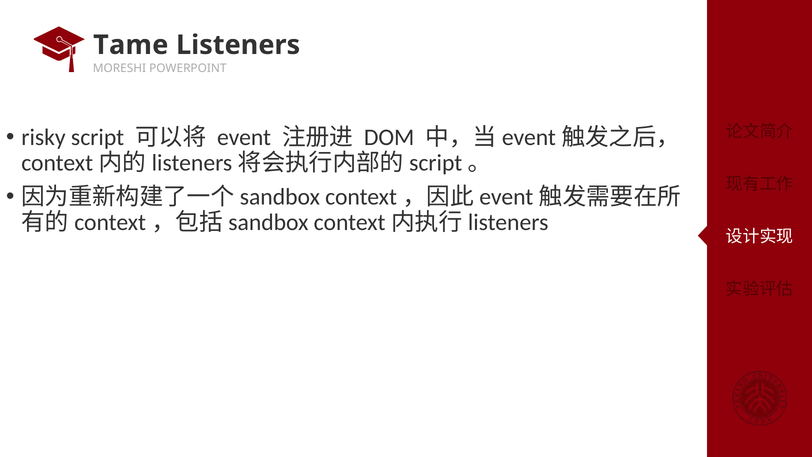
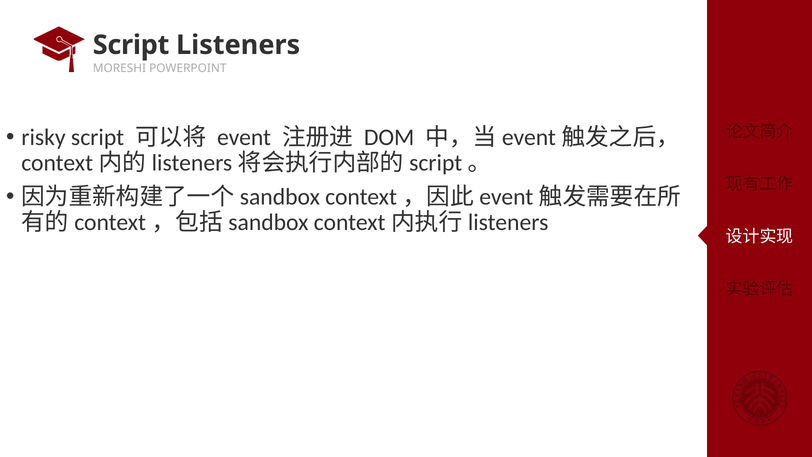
Tame at (131, 45): Tame -> Script
